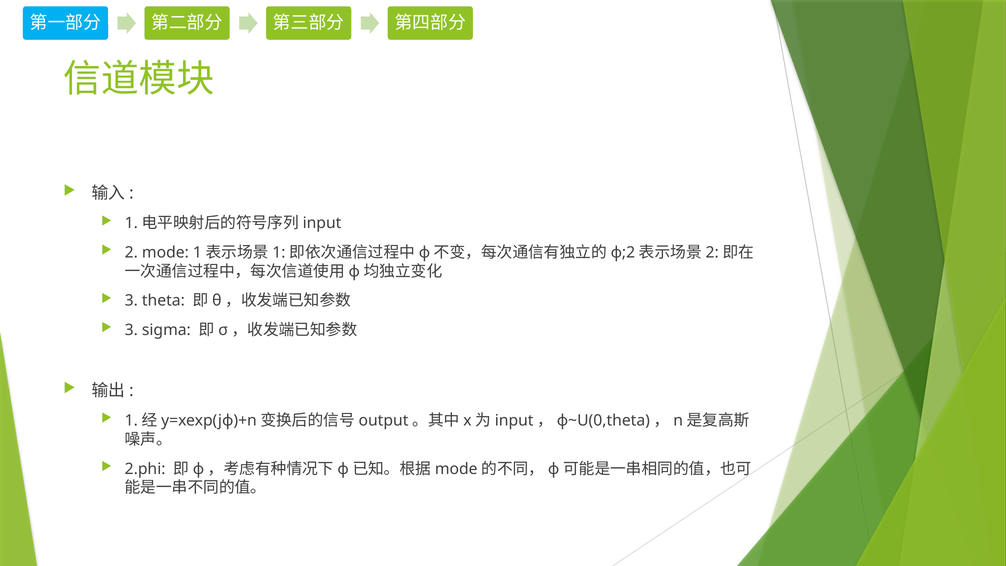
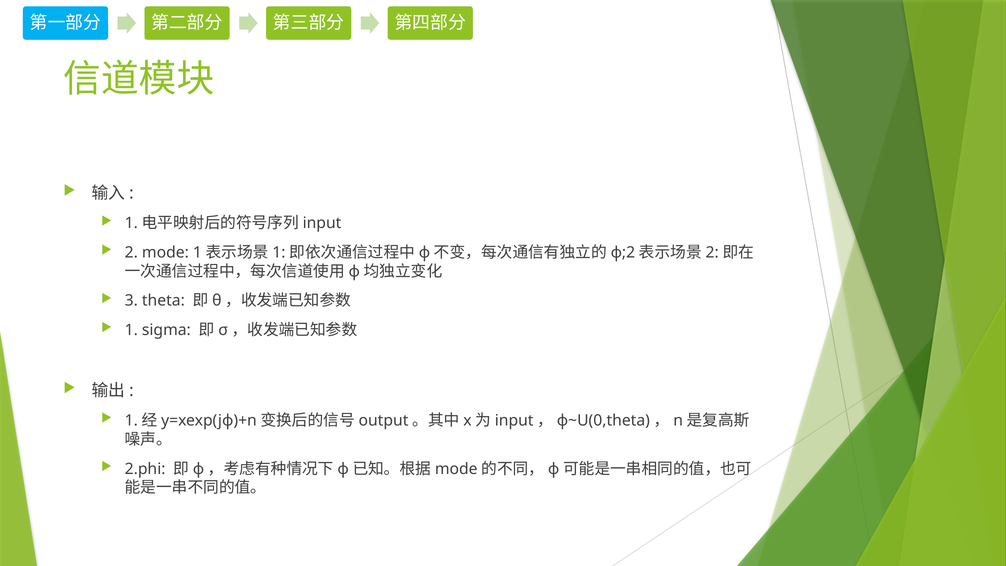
3 at (131, 330): 3 -> 1
